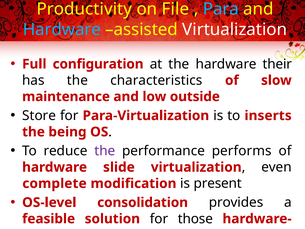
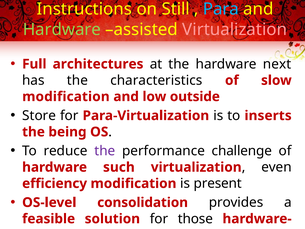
Productivity: Productivity -> Instructions
File: File -> Still
Hardware at (62, 29) colour: light blue -> light green
Virtualization at (235, 29) colour: white -> pink
configuration: configuration -> architectures
their: their -> next
maintenance at (66, 97): maintenance -> modification
performs: performs -> challenge
slide: slide -> such
complete: complete -> efficiency
